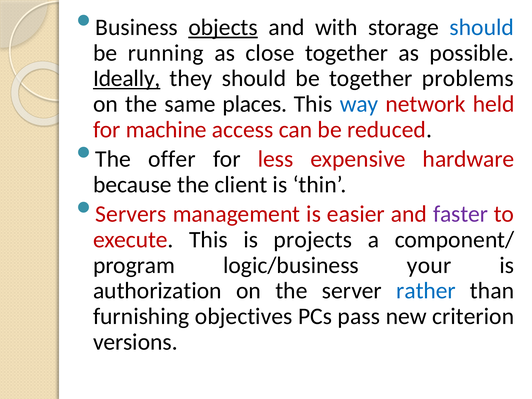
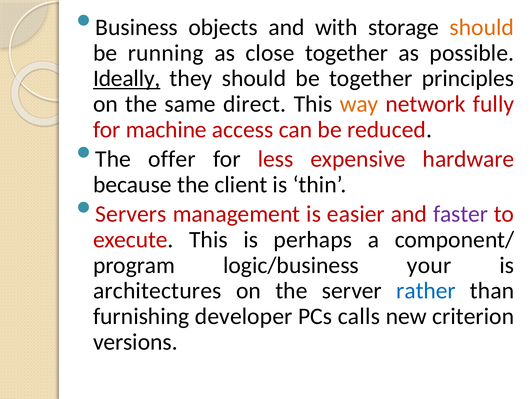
objects underline: present -> none
should at (482, 27) colour: blue -> orange
problems: problems -> principles
places: places -> direct
way colour: blue -> orange
held: held -> fully
projects: projects -> perhaps
authorization: authorization -> architectures
objectives: objectives -> developer
pass: pass -> calls
